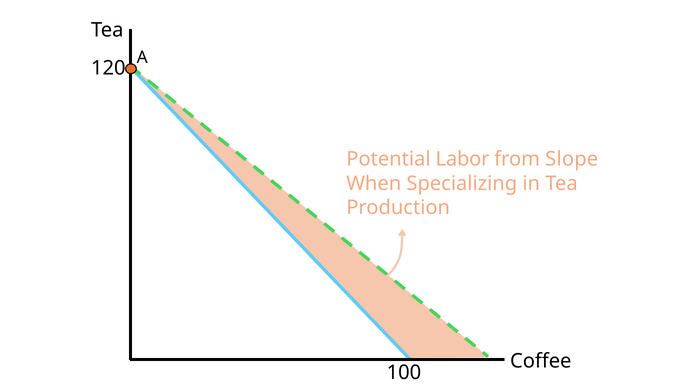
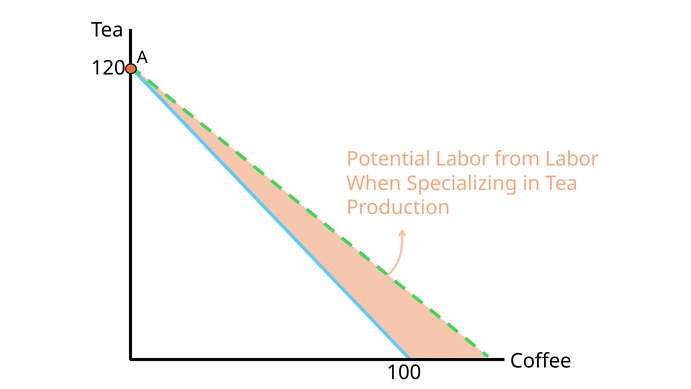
from Slope: Slope -> Labor
